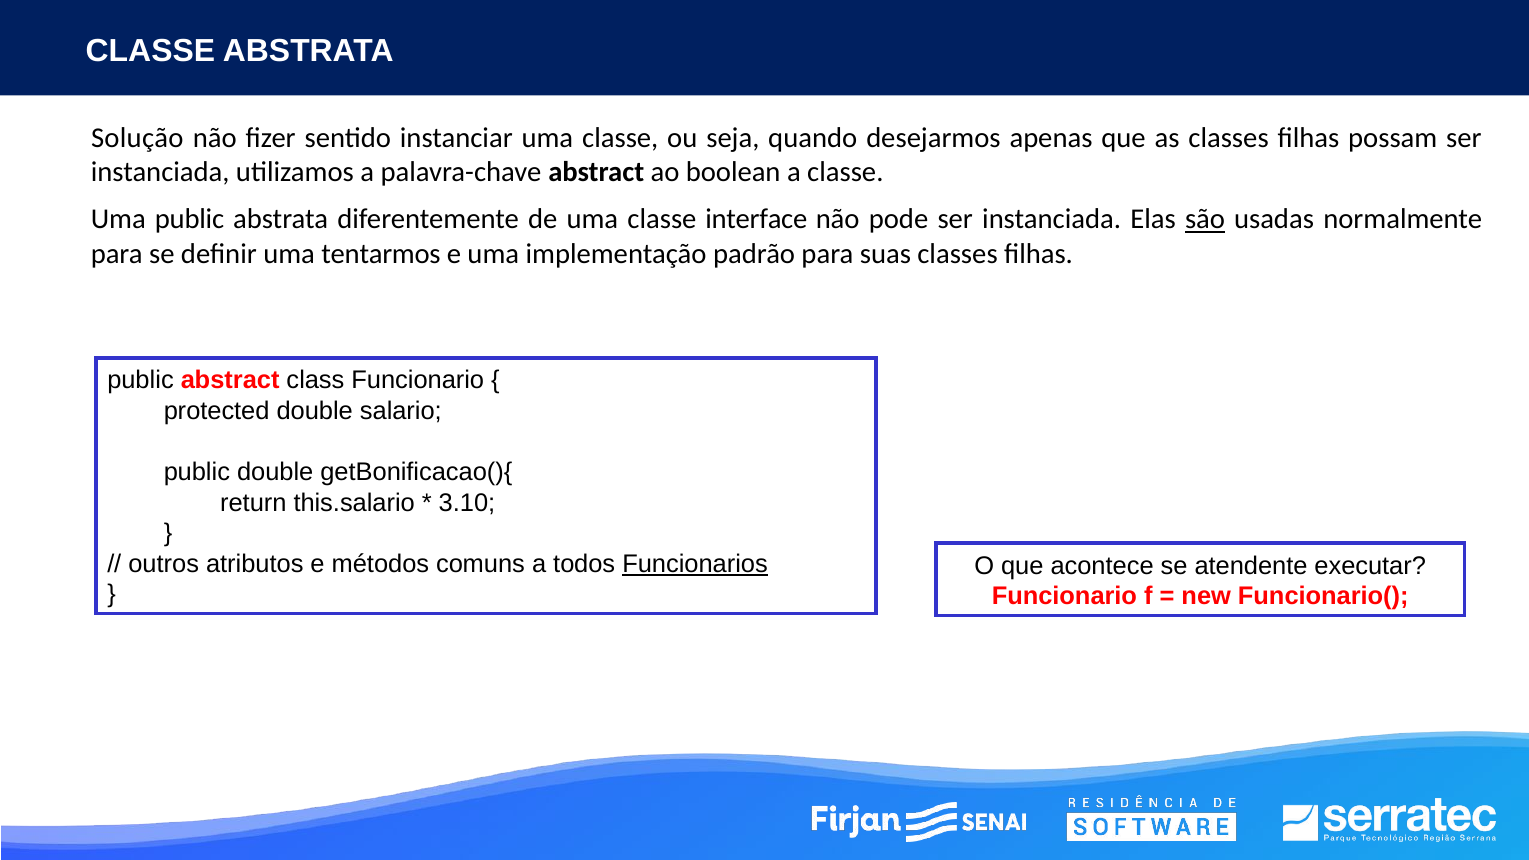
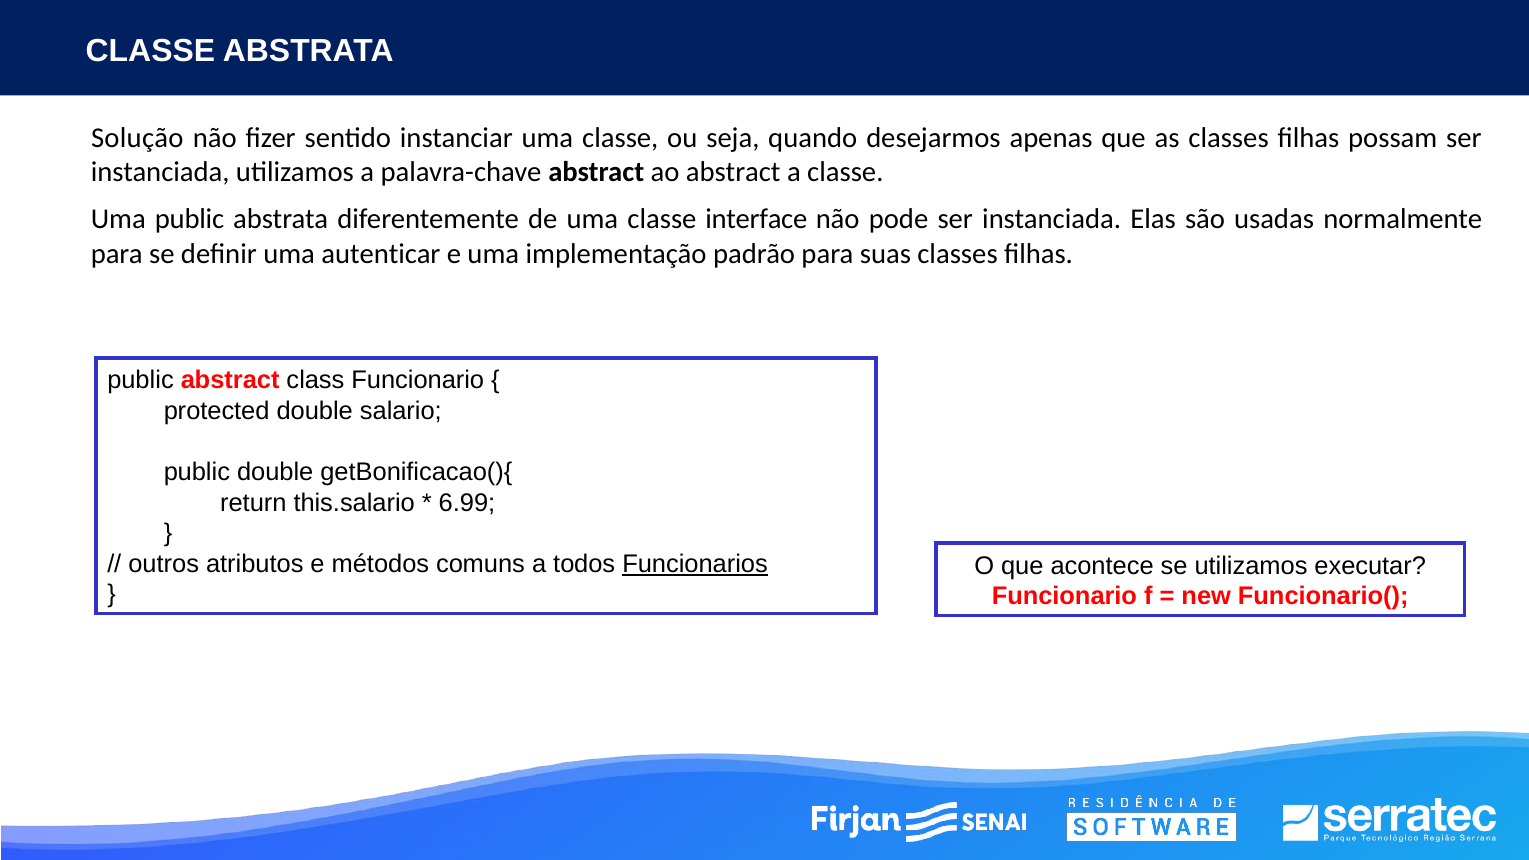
ao boolean: boolean -> abstract
são underline: present -> none
tentarmos: tentarmos -> autenticar
3.10: 3.10 -> 6.99
se atendente: atendente -> utilizamos
